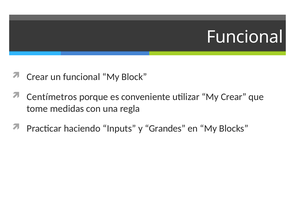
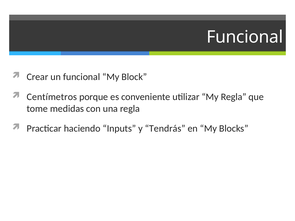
My Crear: Crear -> Regla
Grandes: Grandes -> Tendrás
